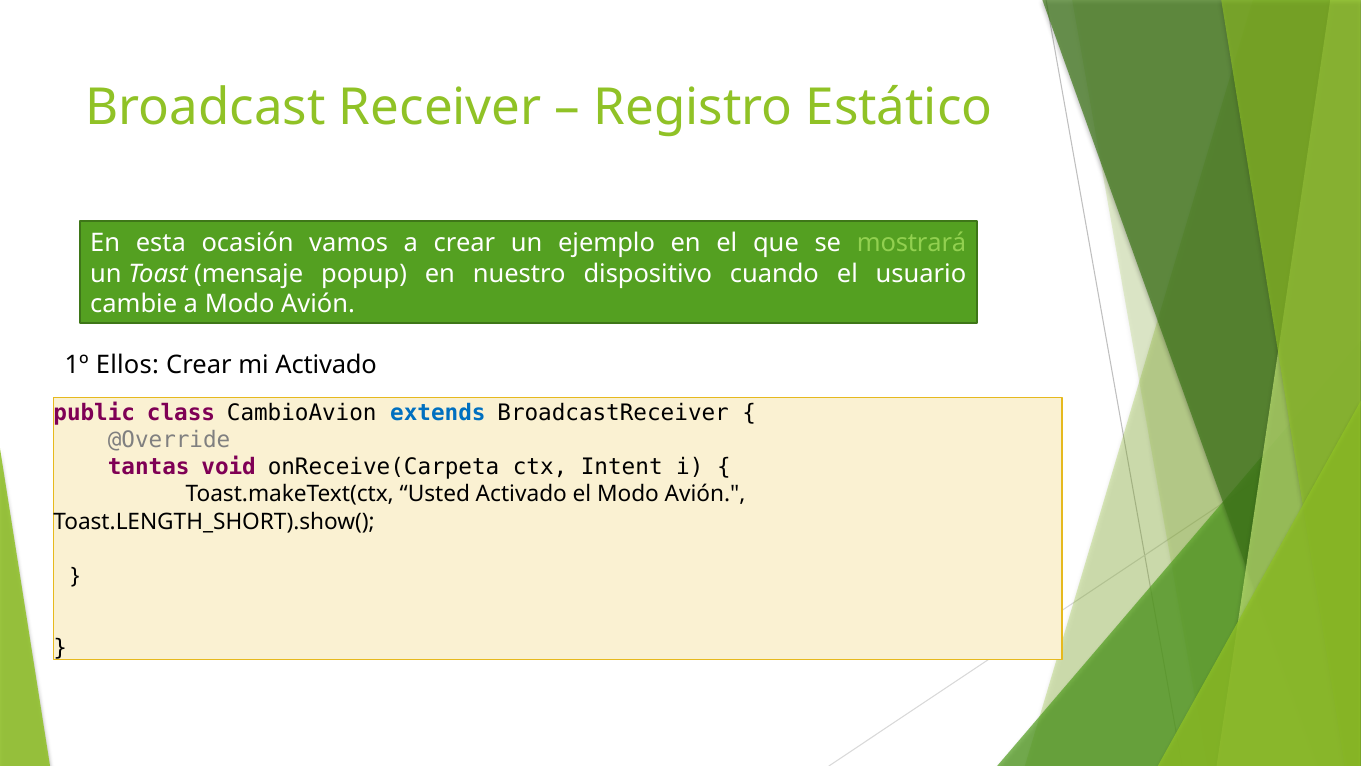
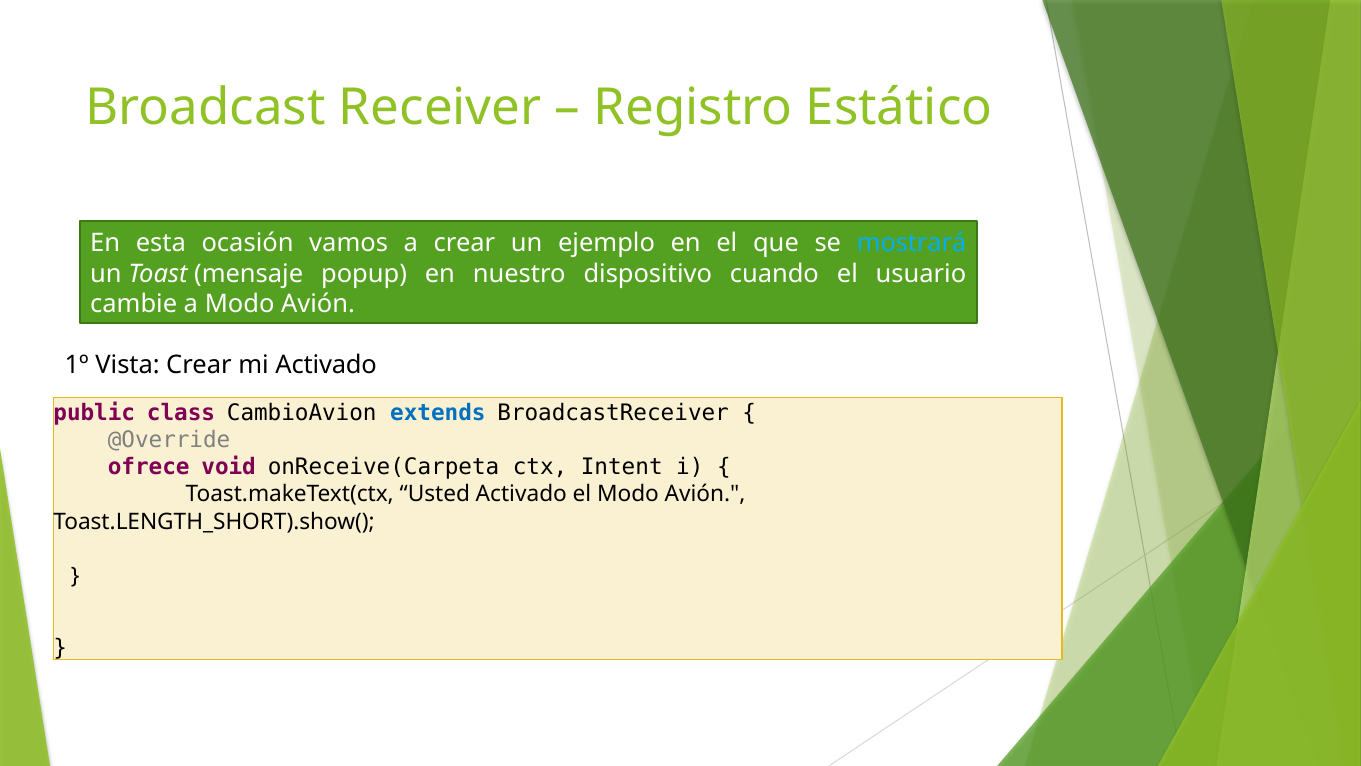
mostrará colour: light green -> light blue
Ellos: Ellos -> Vista
tantas: tantas -> ofrece
